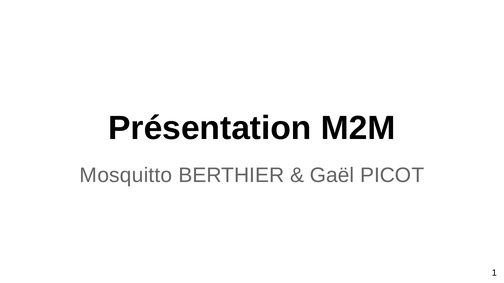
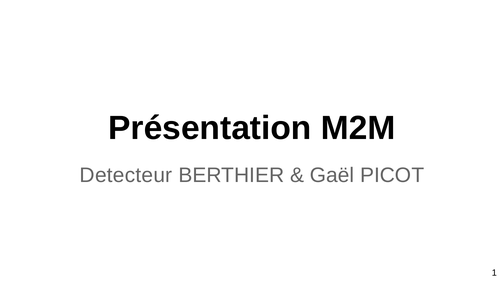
Mosquitto: Mosquitto -> Detecteur
